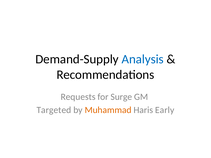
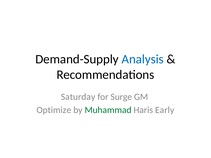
Requests: Requests -> Saturday
Targeted: Targeted -> Optimize
Muhammad colour: orange -> green
